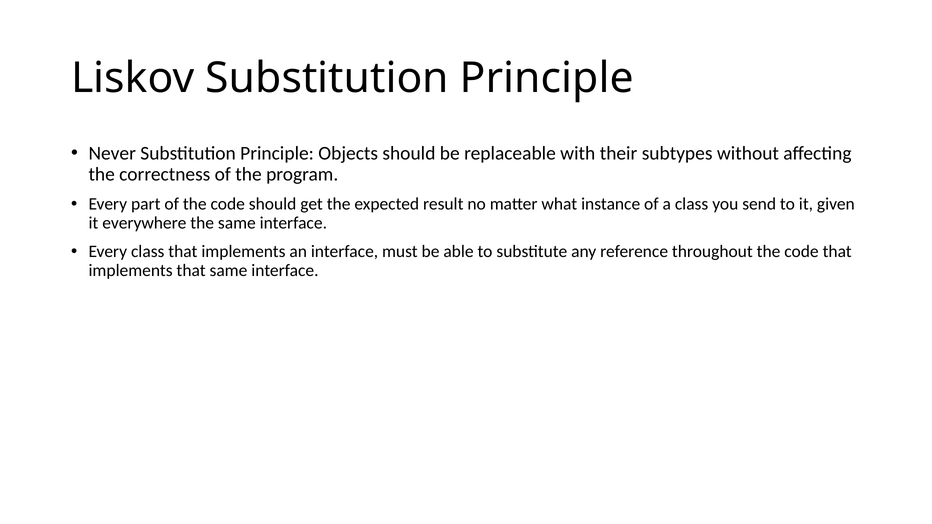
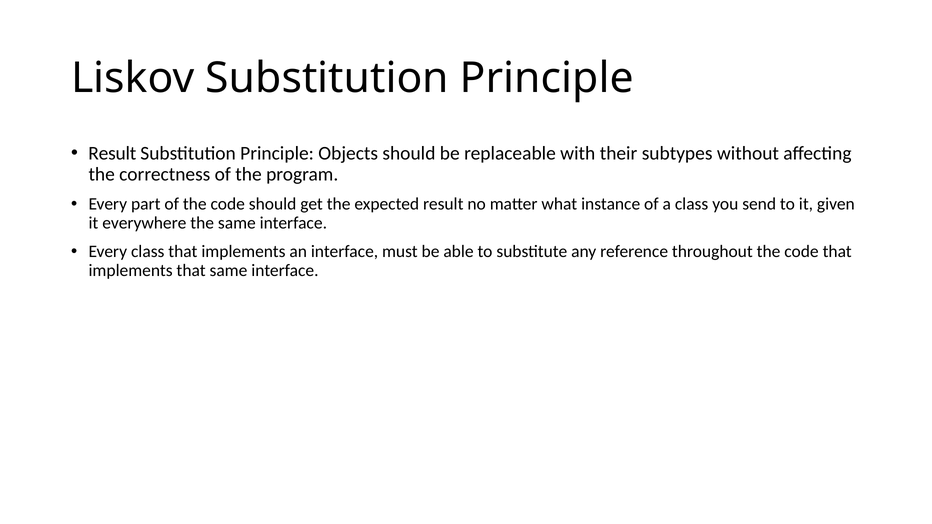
Never at (112, 153): Never -> Result
